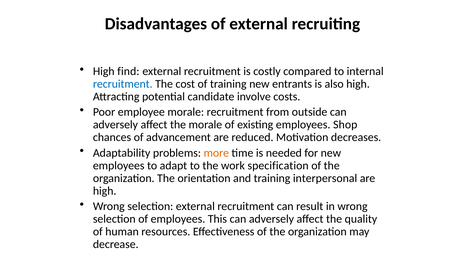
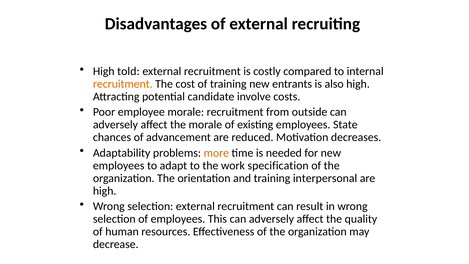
find: find -> told
recruitment at (123, 84) colour: blue -> orange
Shop: Shop -> State
